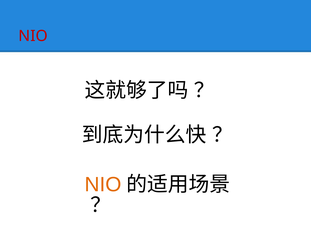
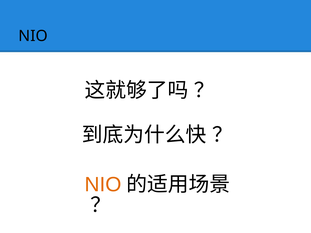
NIO at (33, 36) colour: red -> black
